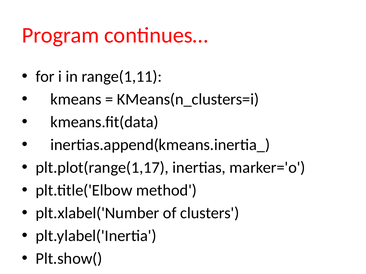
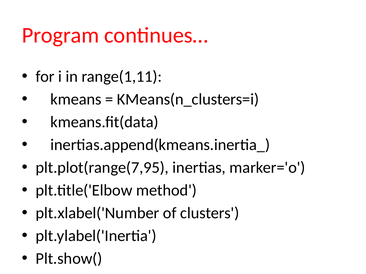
plt.plot(range(1,17: plt.plot(range(1,17 -> plt.plot(range(7,95
